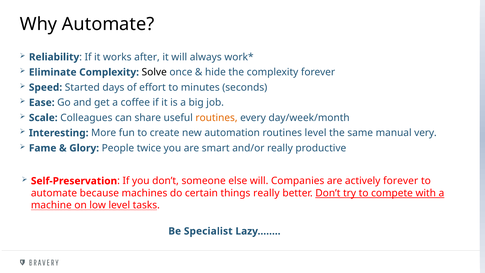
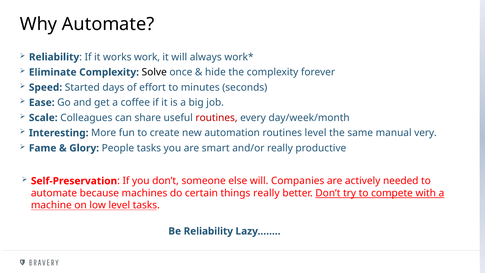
after: after -> work
routines at (217, 118) colour: orange -> red
People twice: twice -> tasks
actively forever: forever -> needed
Be Specialist: Specialist -> Reliability
